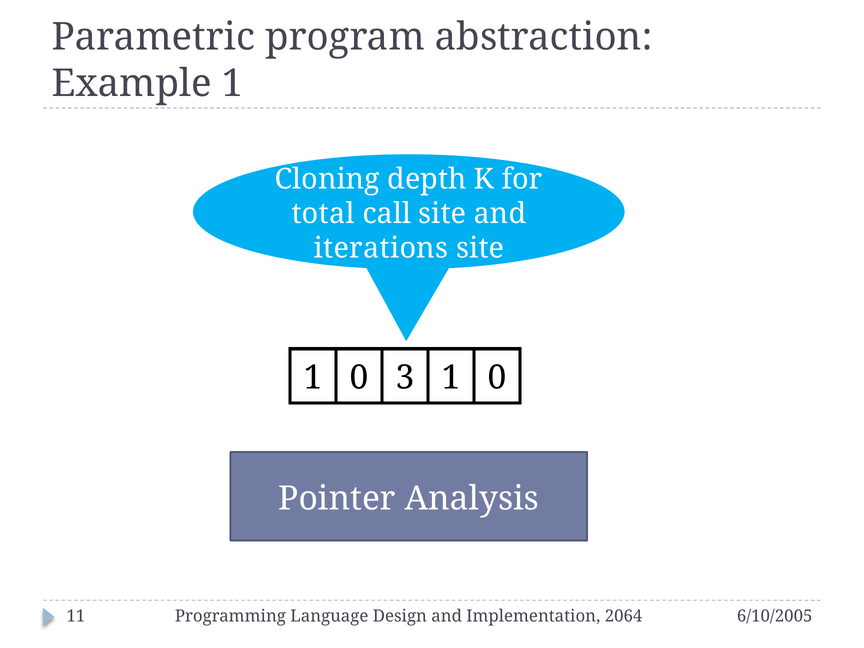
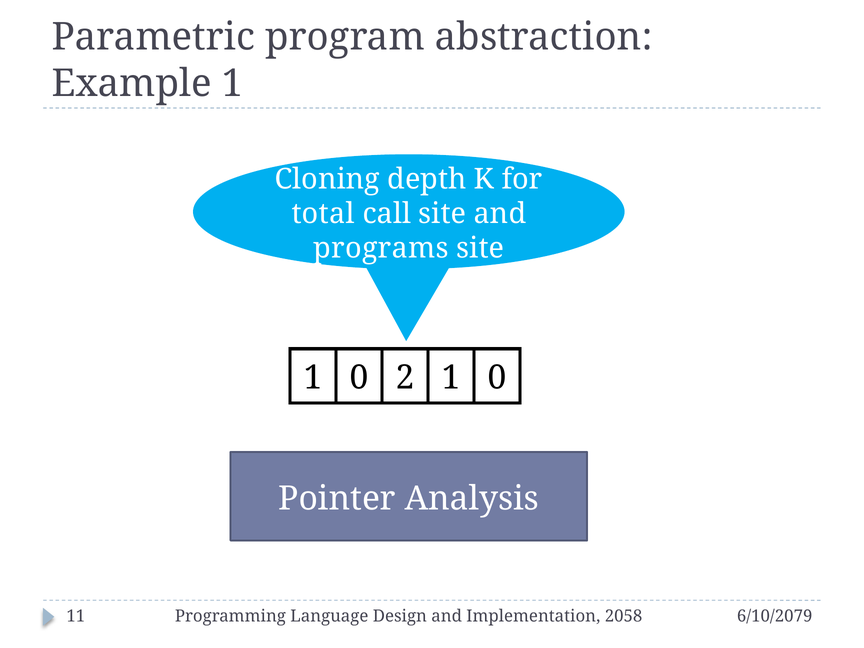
iterations: iterations -> programs
3: 3 -> 2
2064: 2064 -> 2058
6/10/2005: 6/10/2005 -> 6/10/2079
